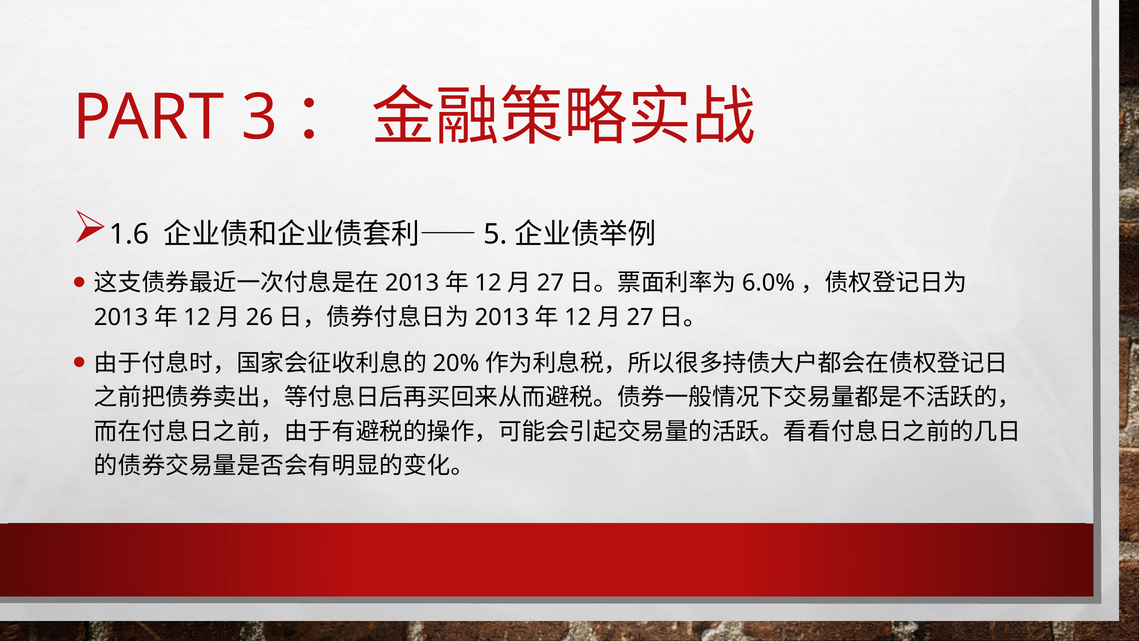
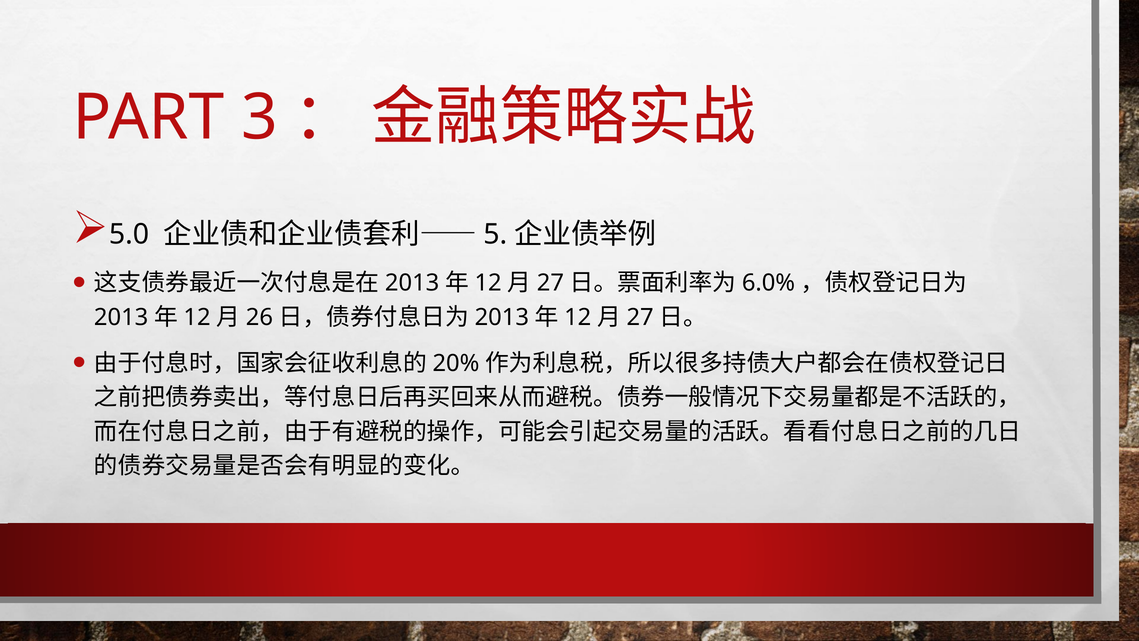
1.6: 1.6 -> 5.0
